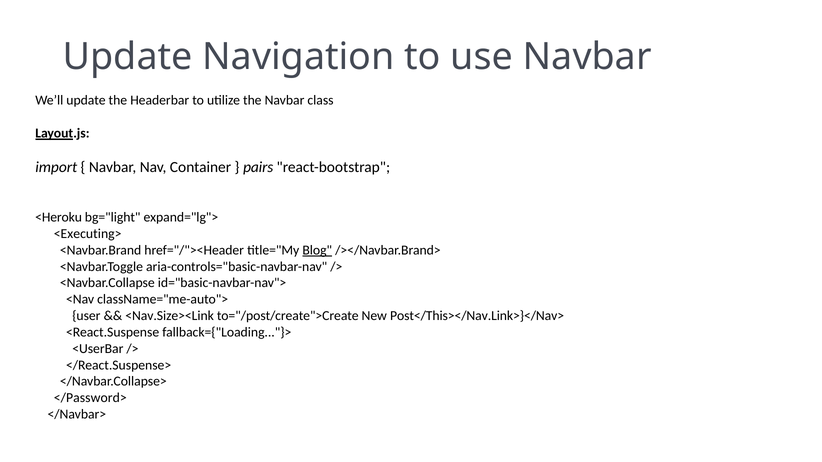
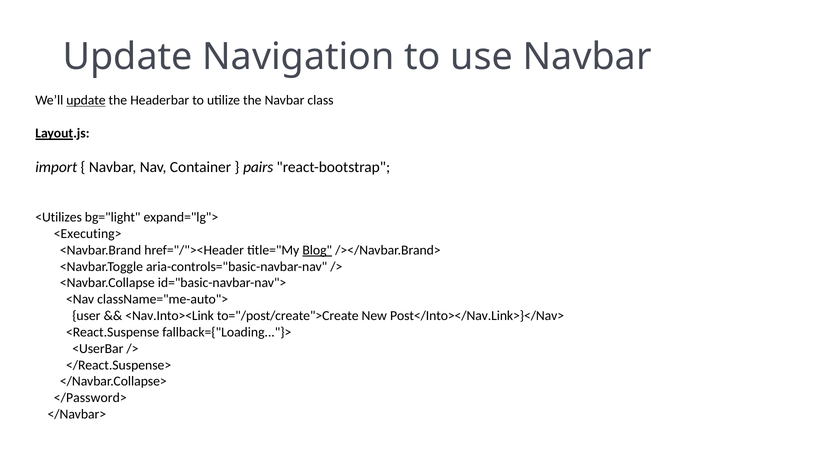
update at (86, 100) underline: none -> present
<Heroku: <Heroku -> <Utilizes
<Nav.Size><Link: <Nav.Size><Link -> <Nav.Into><Link
Post</This></Nav.Link>}</Nav>: Post</This></Nav.Link>}</Nav> -> Post</Into></Nav.Link>}</Nav>
